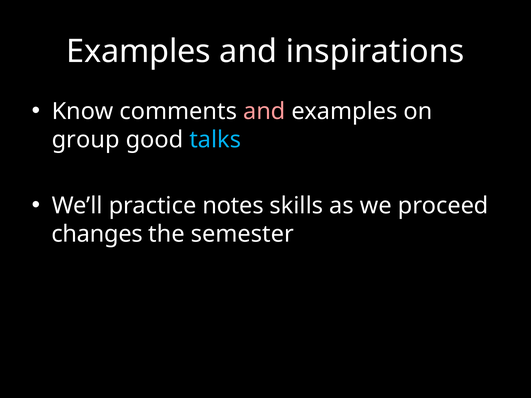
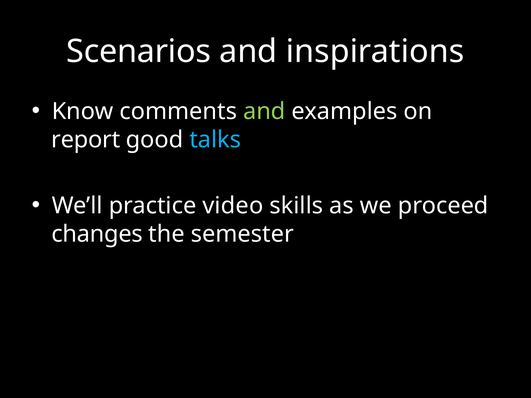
Examples at (139, 51): Examples -> Scenarios
and at (264, 111) colour: pink -> light green
group: group -> report
notes: notes -> video
